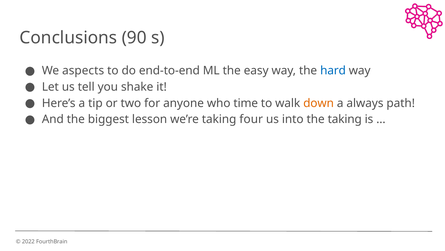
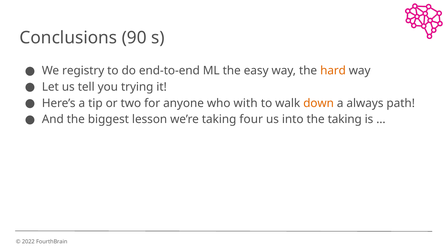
aspects: aspects -> registry
hard colour: blue -> orange
shake: shake -> trying
time: time -> with
